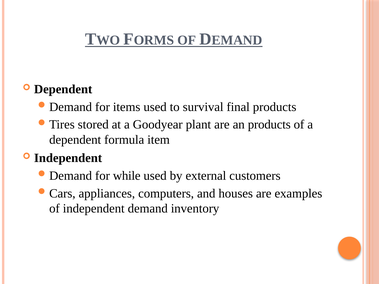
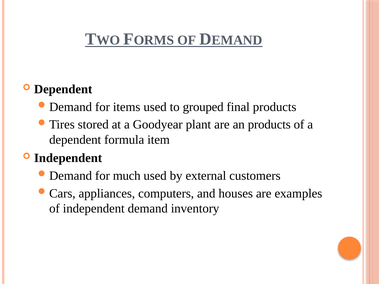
survival: survival -> grouped
while: while -> much
